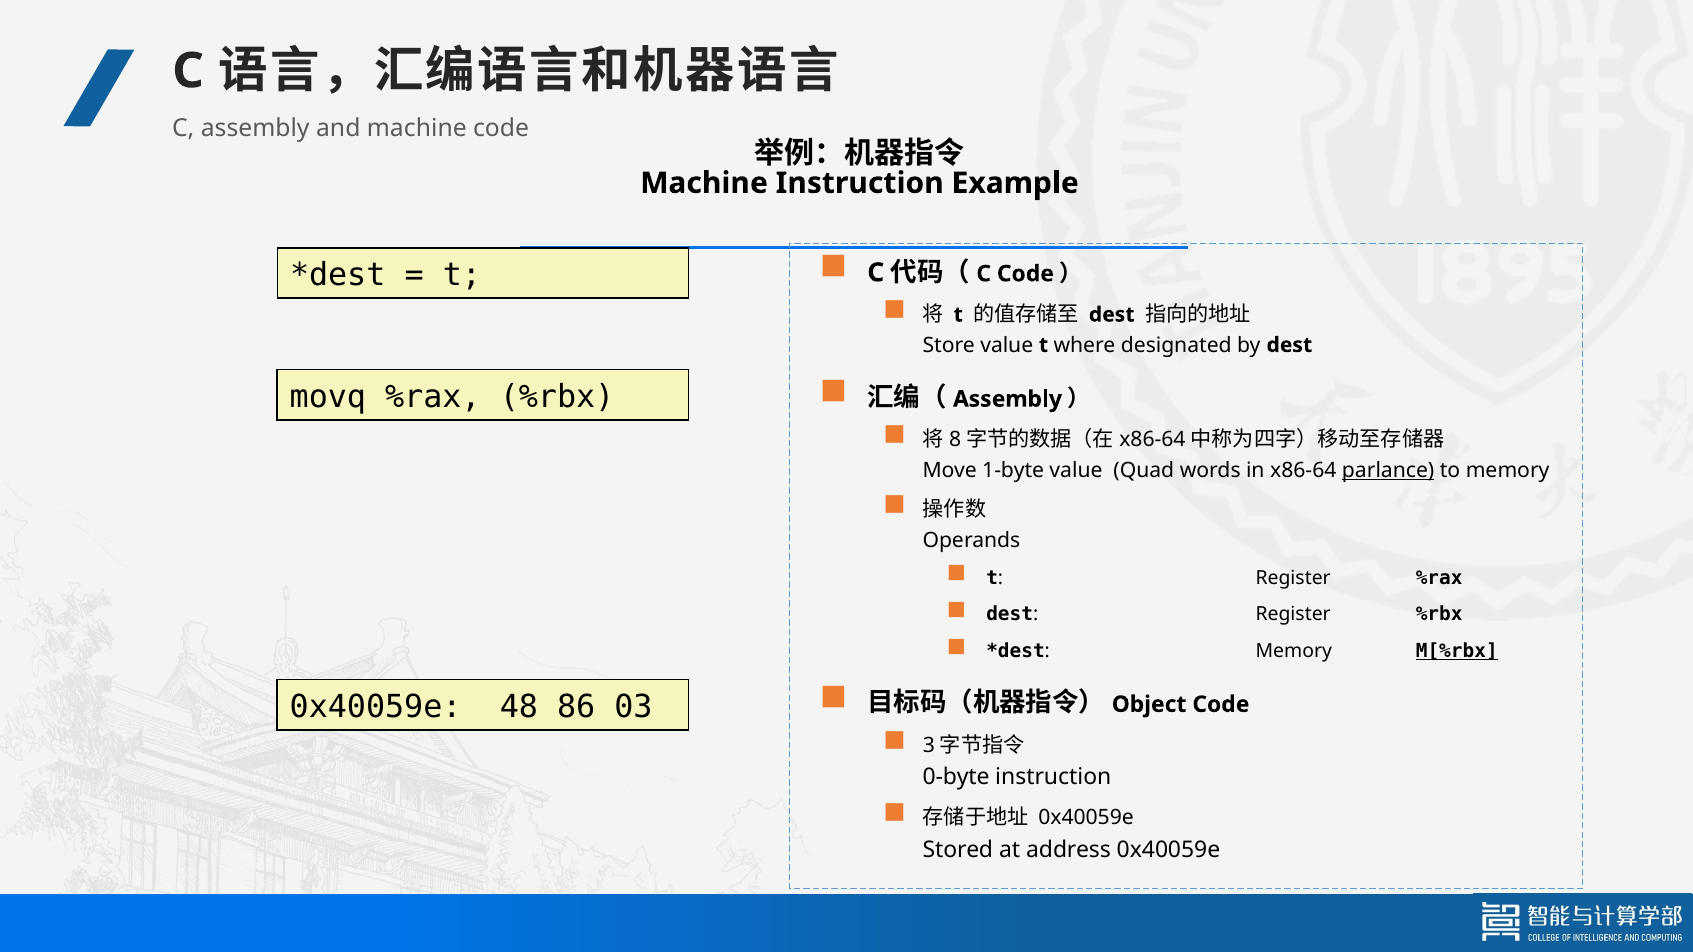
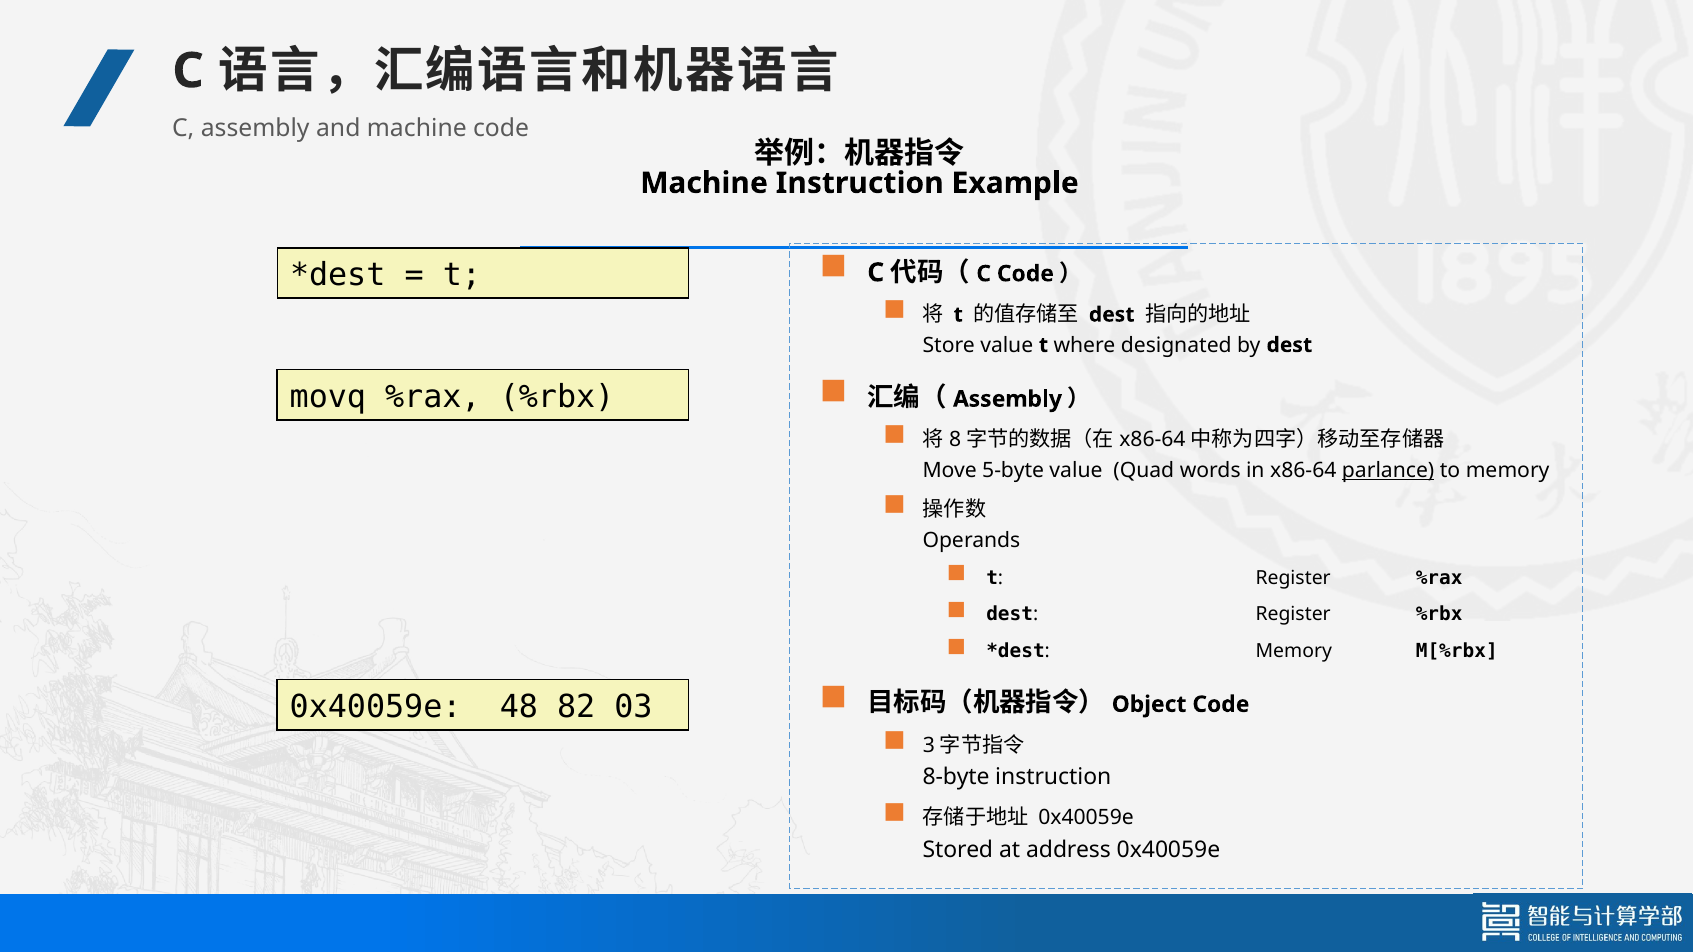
1-byte: 1-byte -> 5-byte
M[%rbx underline: present -> none
86: 86 -> 82
0-byte: 0-byte -> 8-byte
